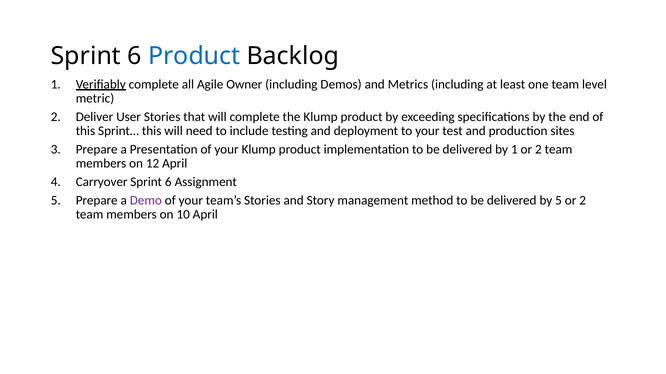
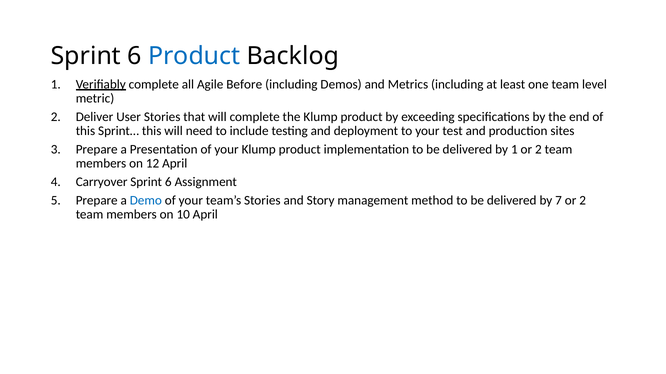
Owner: Owner -> Before
Demo colour: purple -> blue
by 5: 5 -> 7
